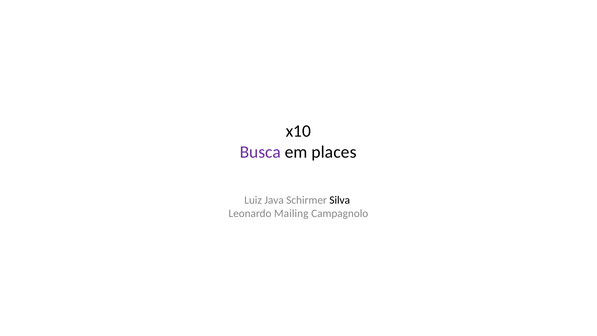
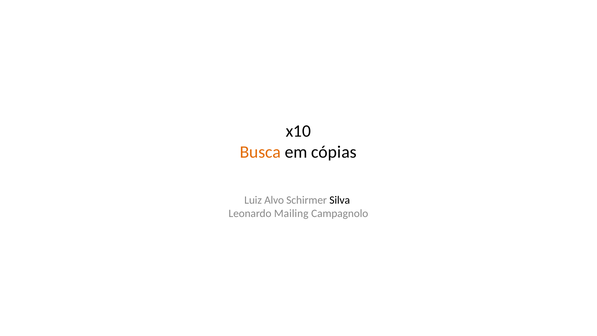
Busca colour: purple -> orange
places: places -> cópias
Java: Java -> Alvo
